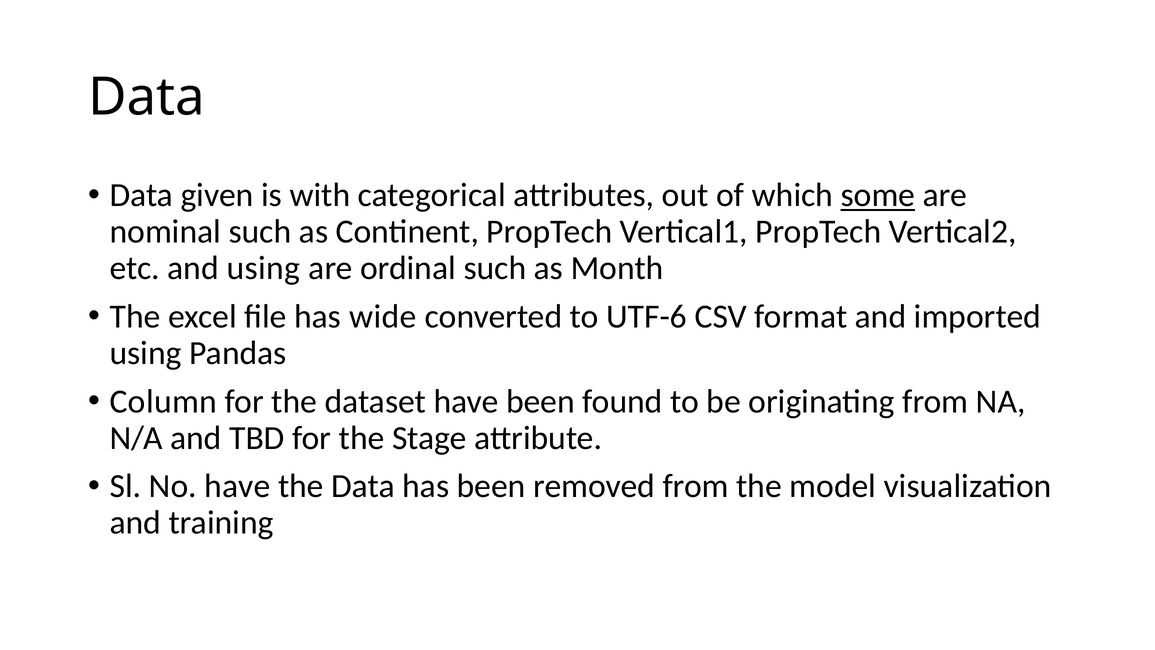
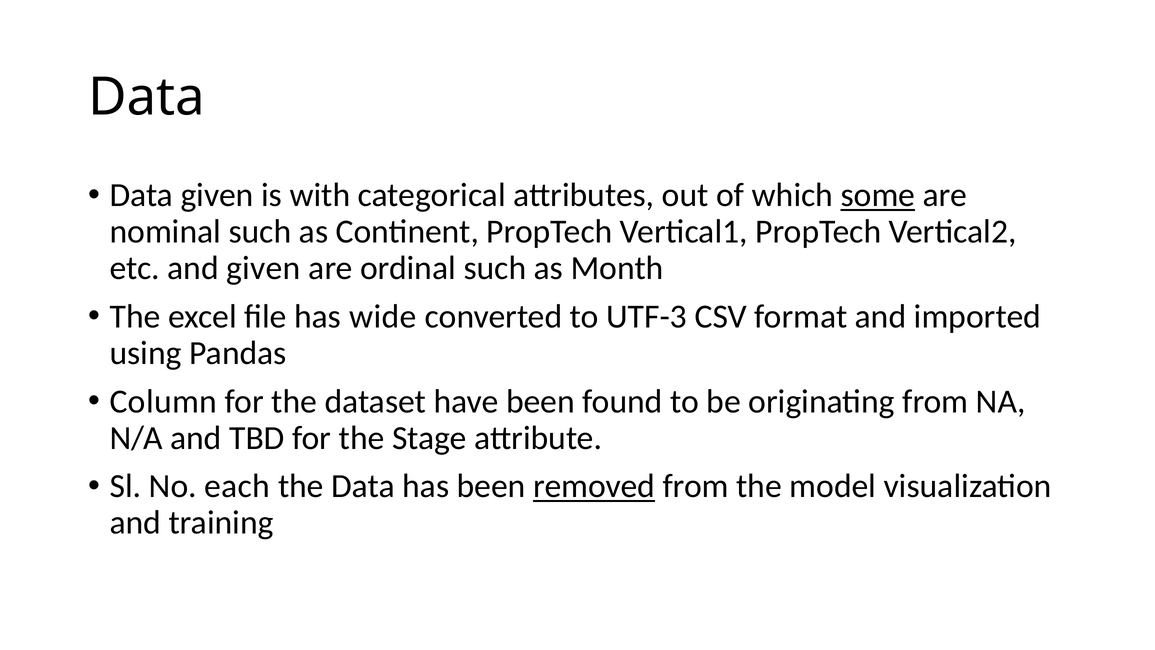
and using: using -> given
UTF-6: UTF-6 -> UTF-3
No have: have -> each
removed underline: none -> present
